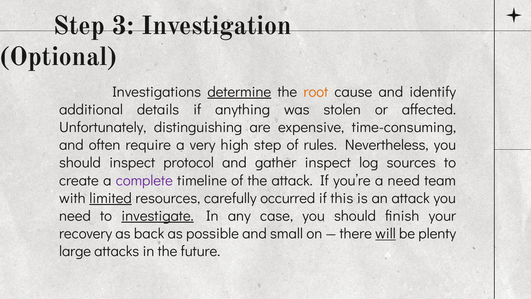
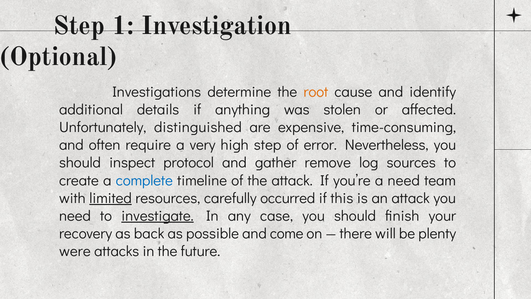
3: 3 -> 1
determine underline: present -> none
distinguishing: distinguishing -> distinguished
rules: rules -> error
gather inspect: inspect -> remove
complete colour: purple -> blue
small: small -> come
will underline: present -> none
large: large -> were
